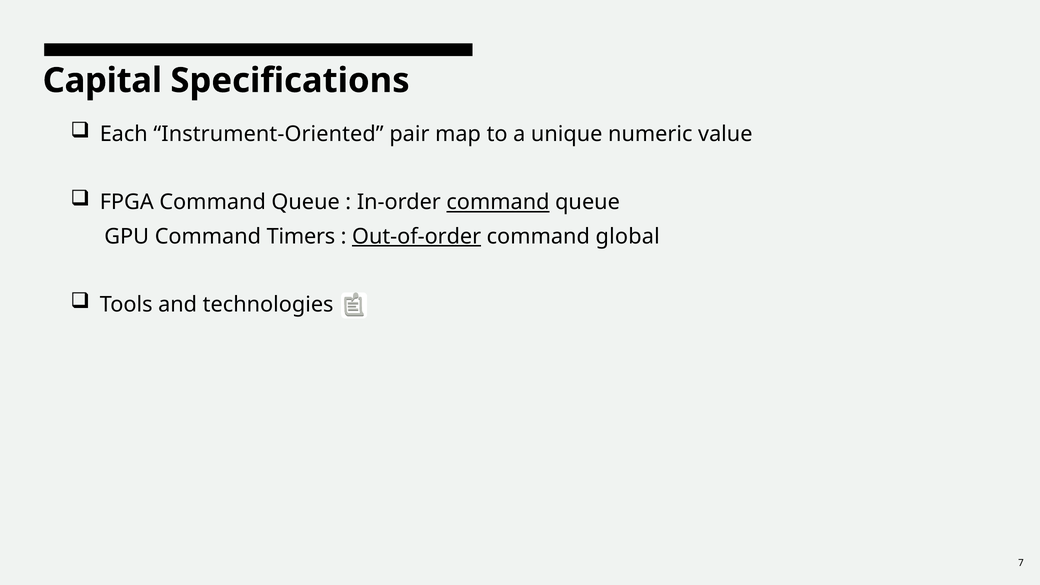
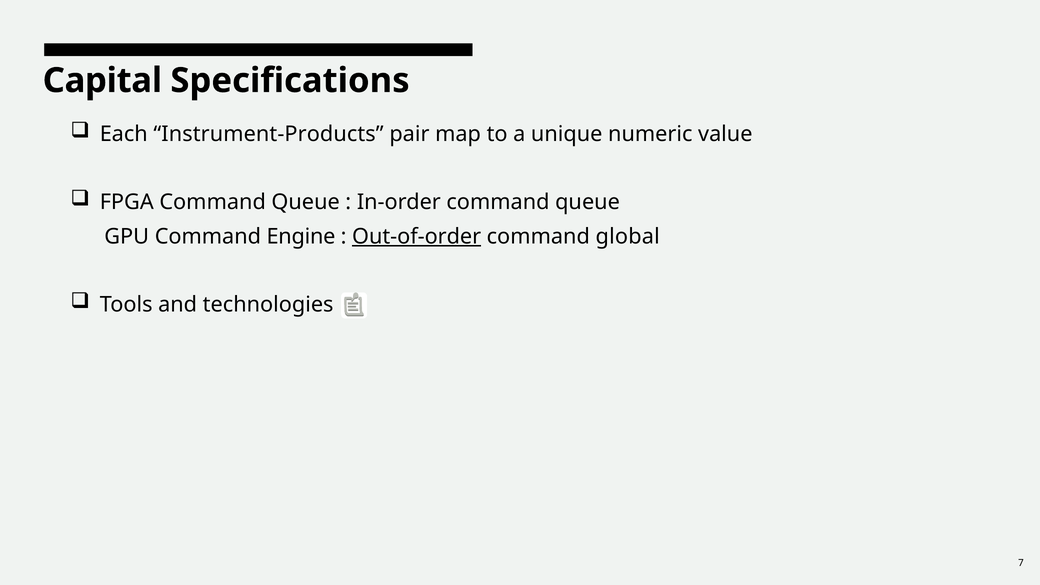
Instrument-Oriented: Instrument-Oriented -> Instrument-Products
command at (498, 202) underline: present -> none
Timers: Timers -> Engine
